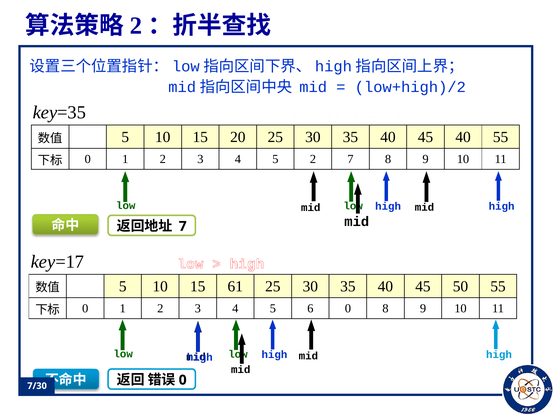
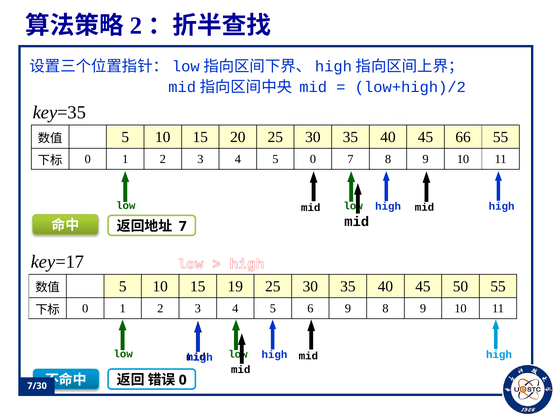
45 40: 40 -> 66
5 2: 2 -> 0
61: 61 -> 19
6 0: 0 -> 9
